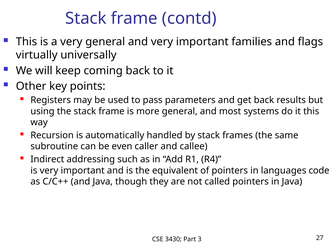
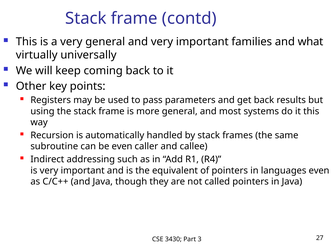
flags: flags -> what
languages code: code -> even
